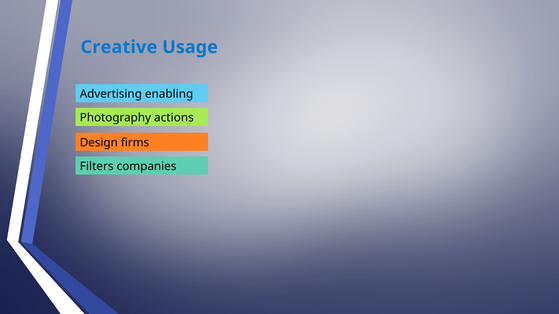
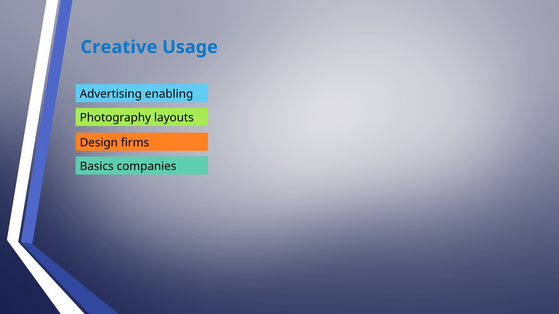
actions: actions -> layouts
Filters: Filters -> Basics
